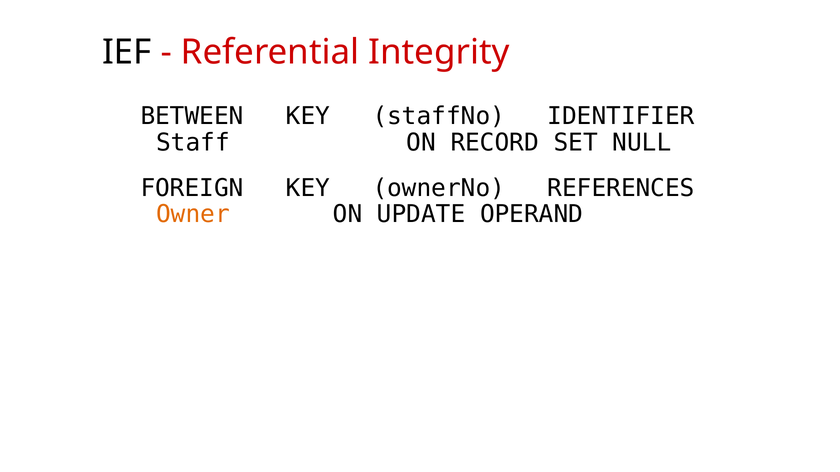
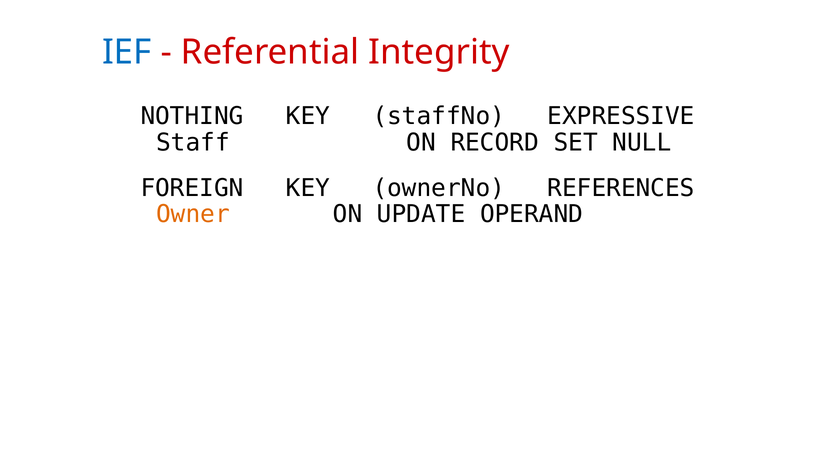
IEF colour: black -> blue
BETWEEN: BETWEEN -> NOTHING
IDENTIFIER: IDENTIFIER -> EXPRESSIVE
